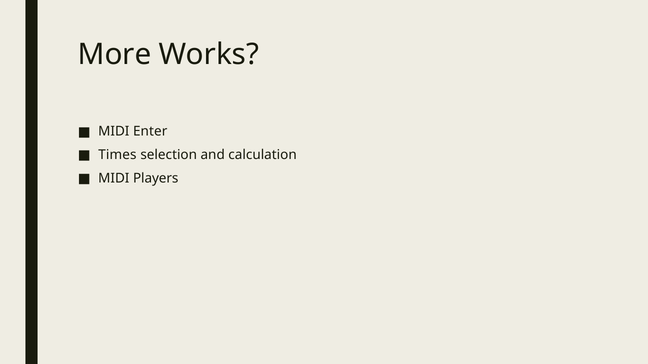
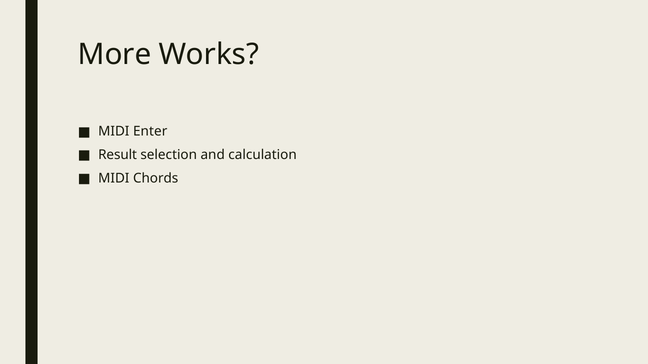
Times: Times -> Result
Players: Players -> Chords
